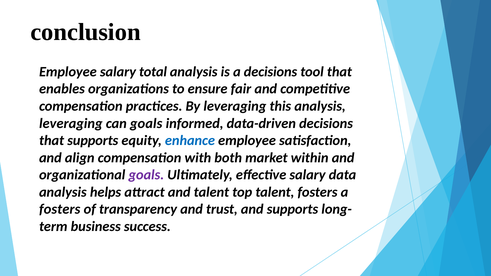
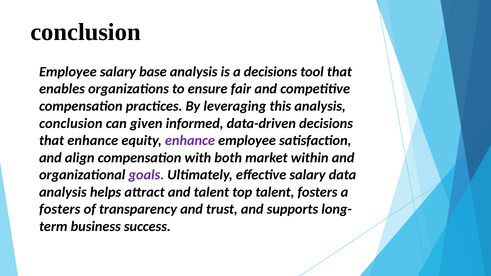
total: total -> base
leveraging at (71, 123): leveraging -> conclusion
can goals: goals -> given
that supports: supports -> enhance
enhance at (190, 141) colour: blue -> purple
